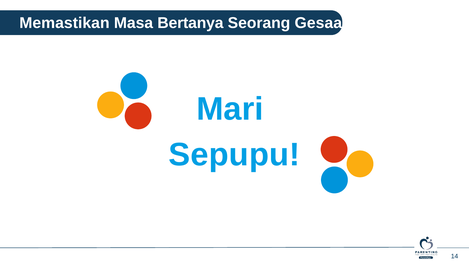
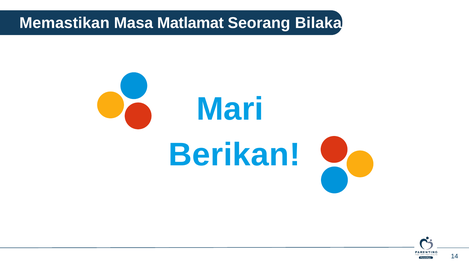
Bertanya: Bertanya -> Matlamat
Gesaan: Gesaan -> Bilakah
Sepupu: Sepupu -> Berikan
